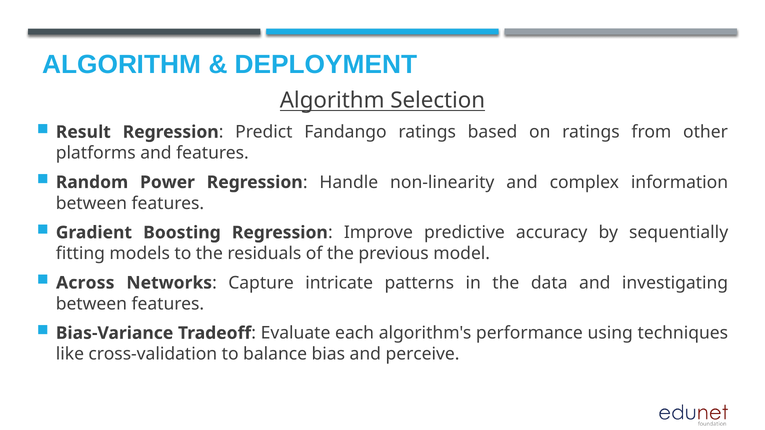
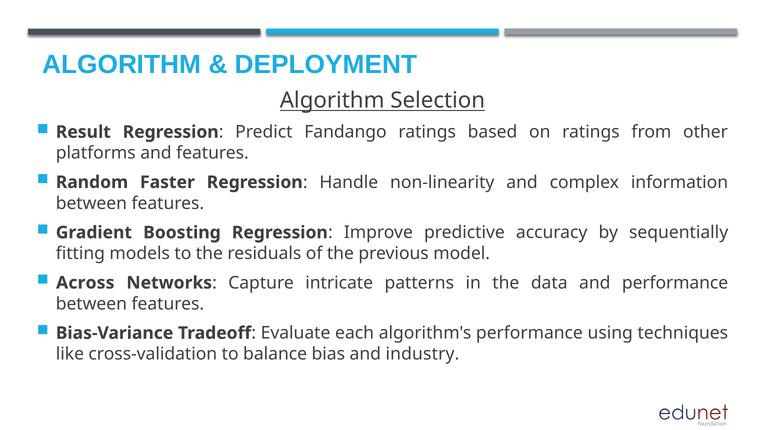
Power: Power -> Faster
and investigating: investigating -> performance
perceive: perceive -> industry
